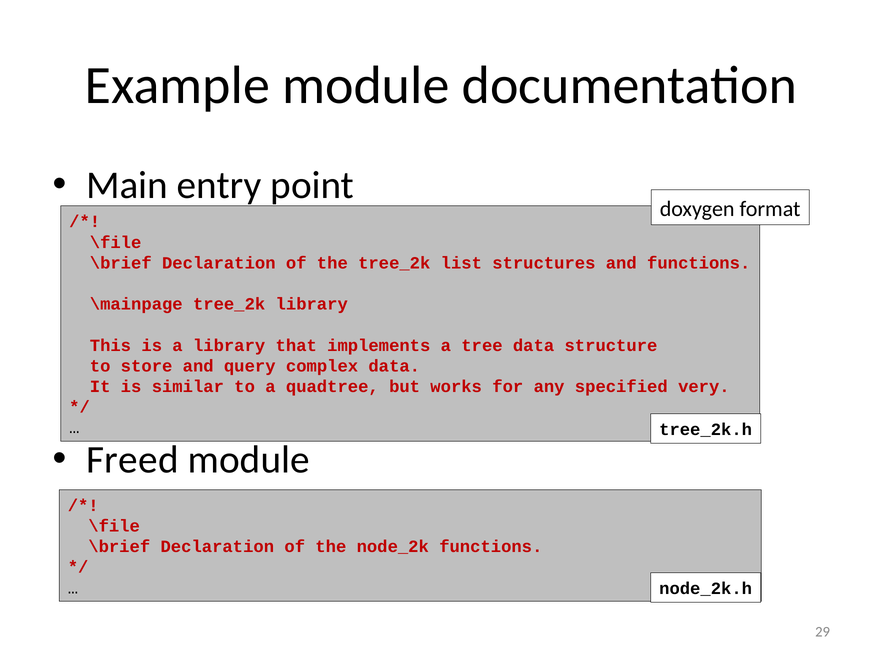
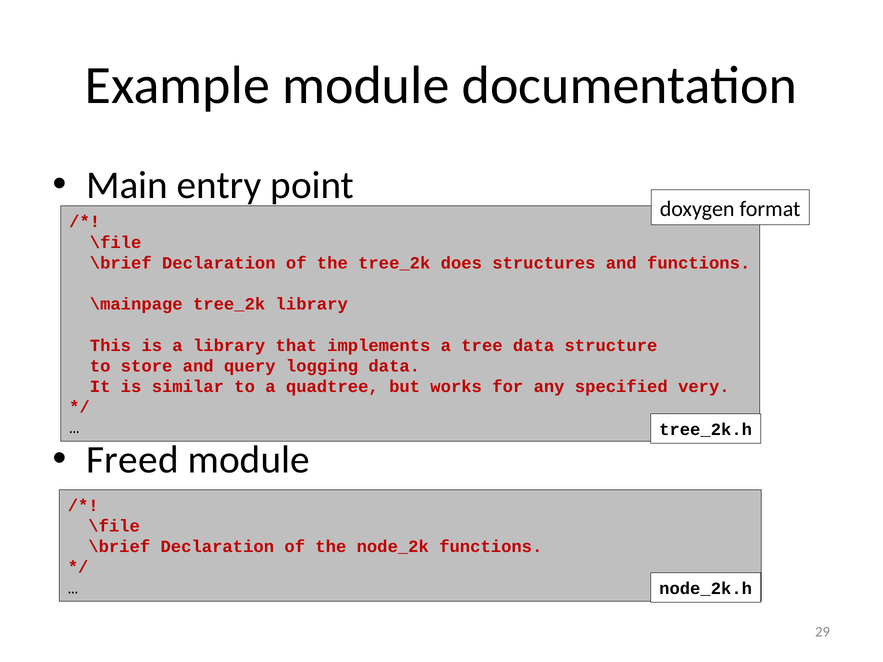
list: list -> does
complex: complex -> logging
